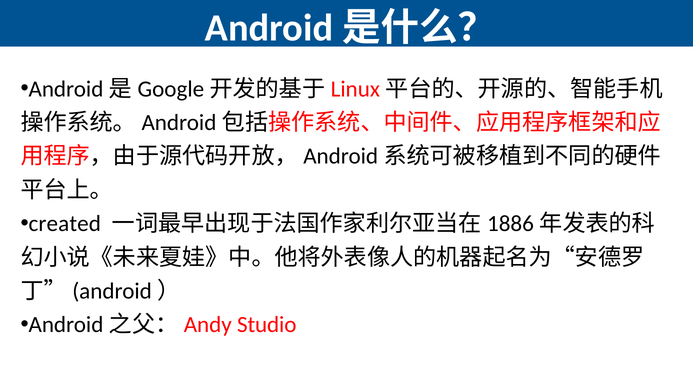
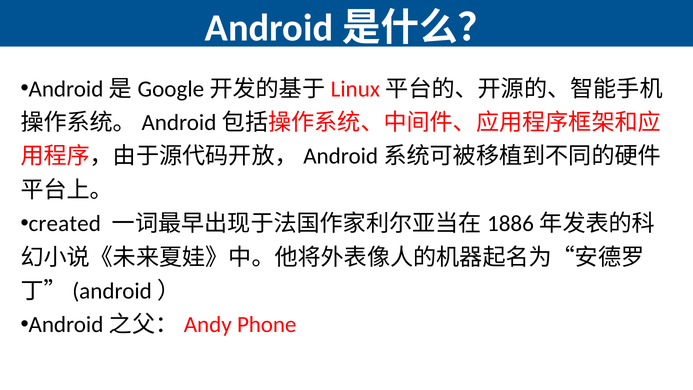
Studio: Studio -> Phone
